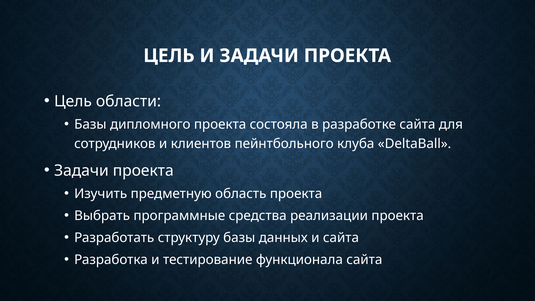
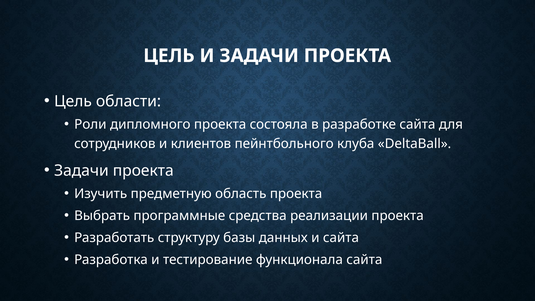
Базы at (90, 124): Базы -> Роли
